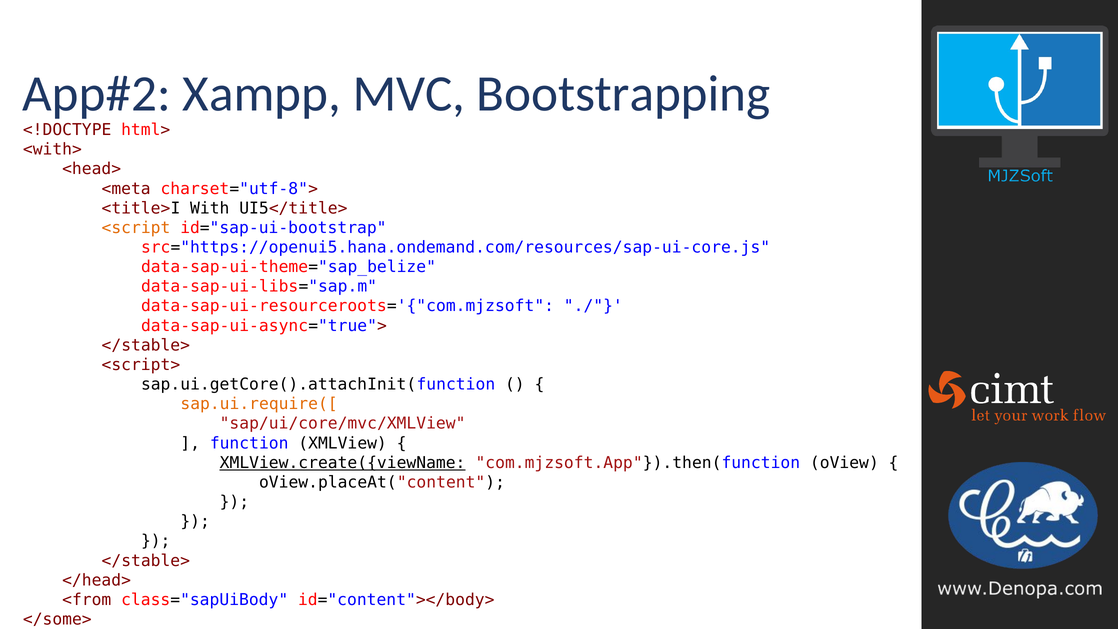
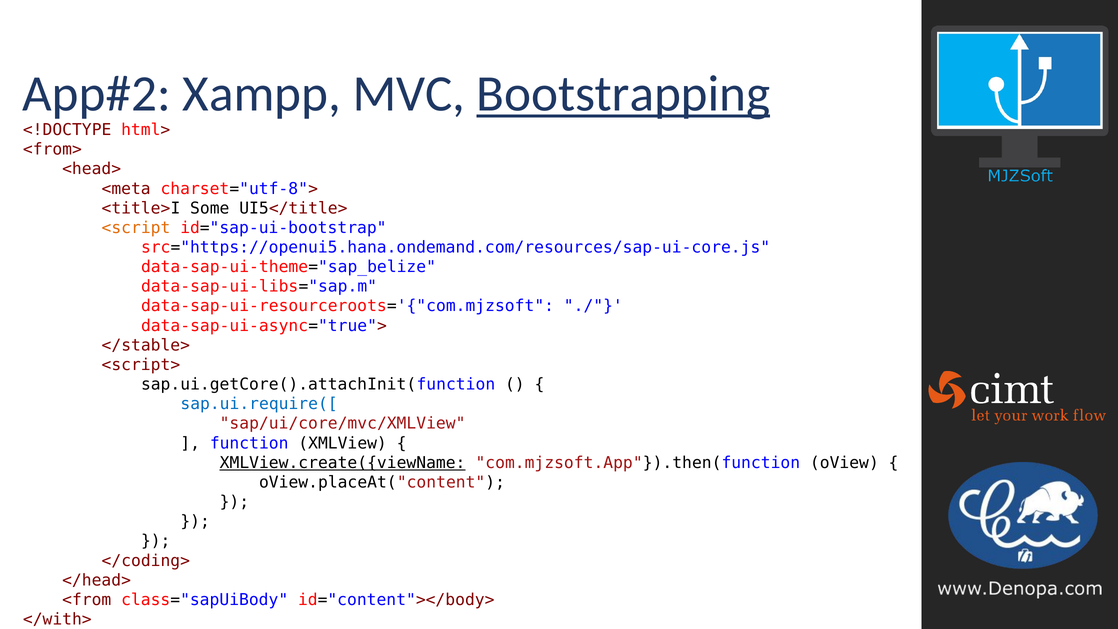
Bootstrapping underline: none -> present
<with>: <with> -> <from>
With: With -> Some
sap.ui.require([ colour: orange -> blue
</stable> at (146, 561): </stable> -> </coding>
</some>: </some> -> </with>
